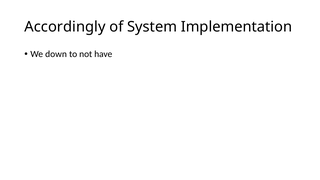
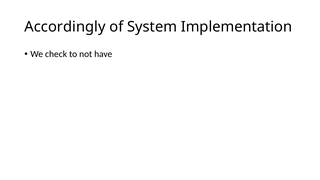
down: down -> check
